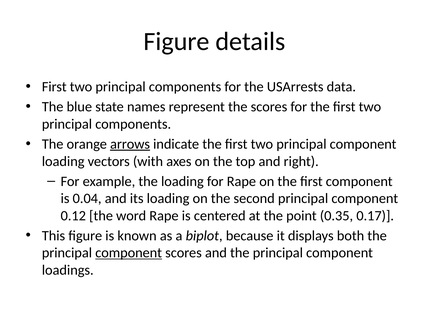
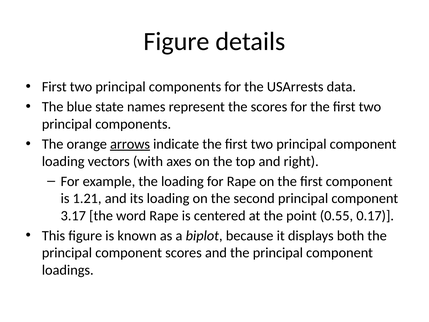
0.04: 0.04 -> 1.21
0.12: 0.12 -> 3.17
0.35: 0.35 -> 0.55
component at (129, 253) underline: present -> none
